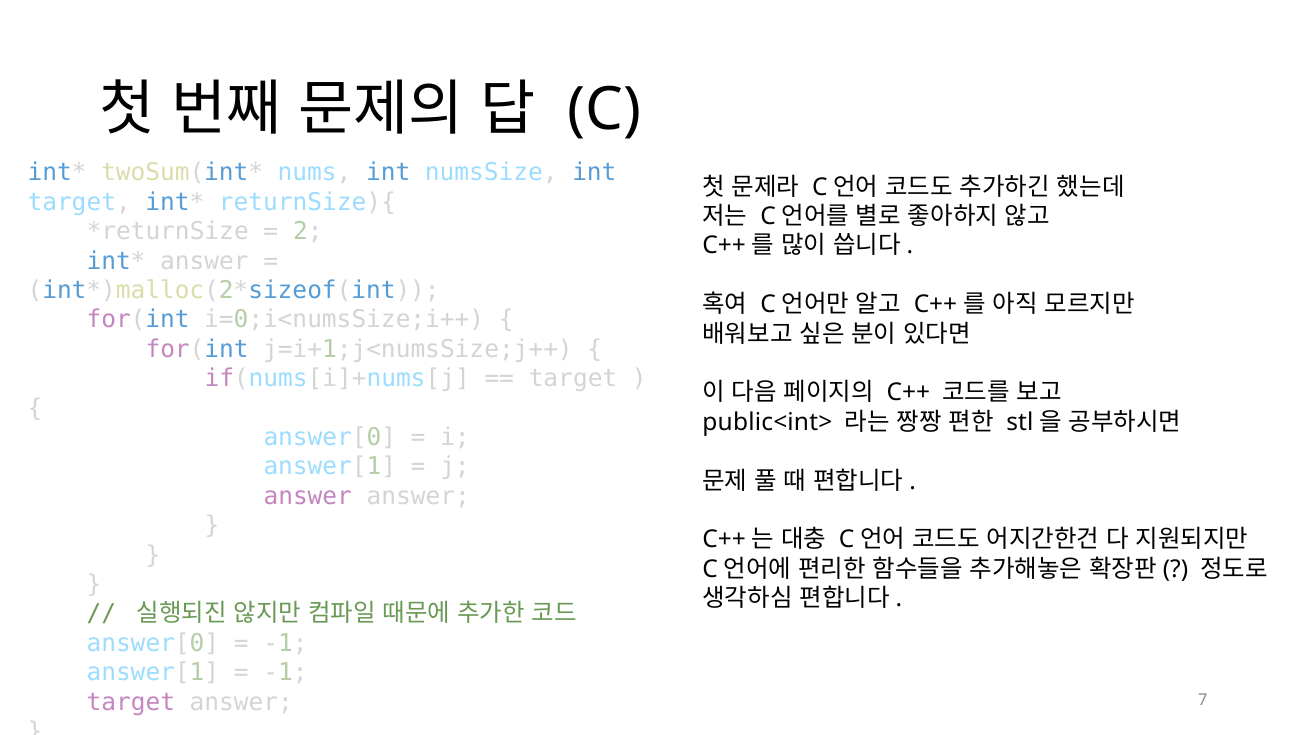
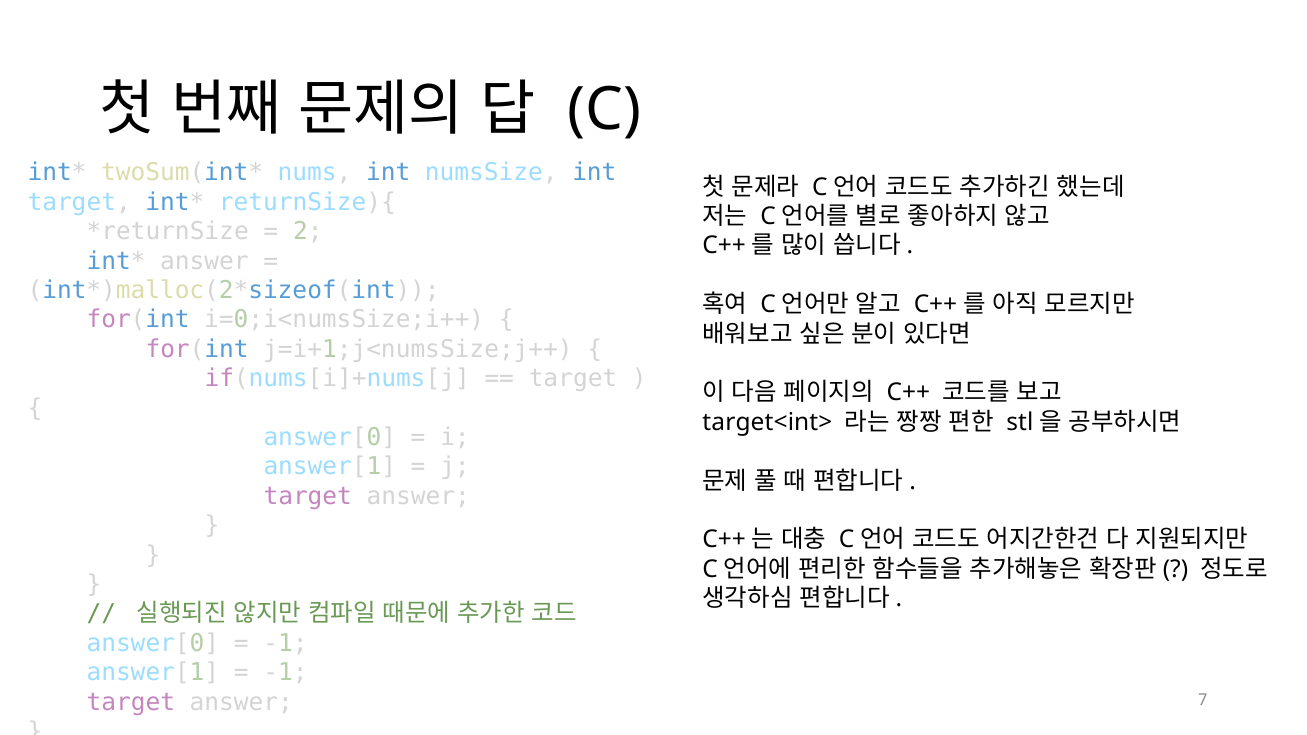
public<int>: public<int> -> target<int>
answer at (308, 496): answer -> target
